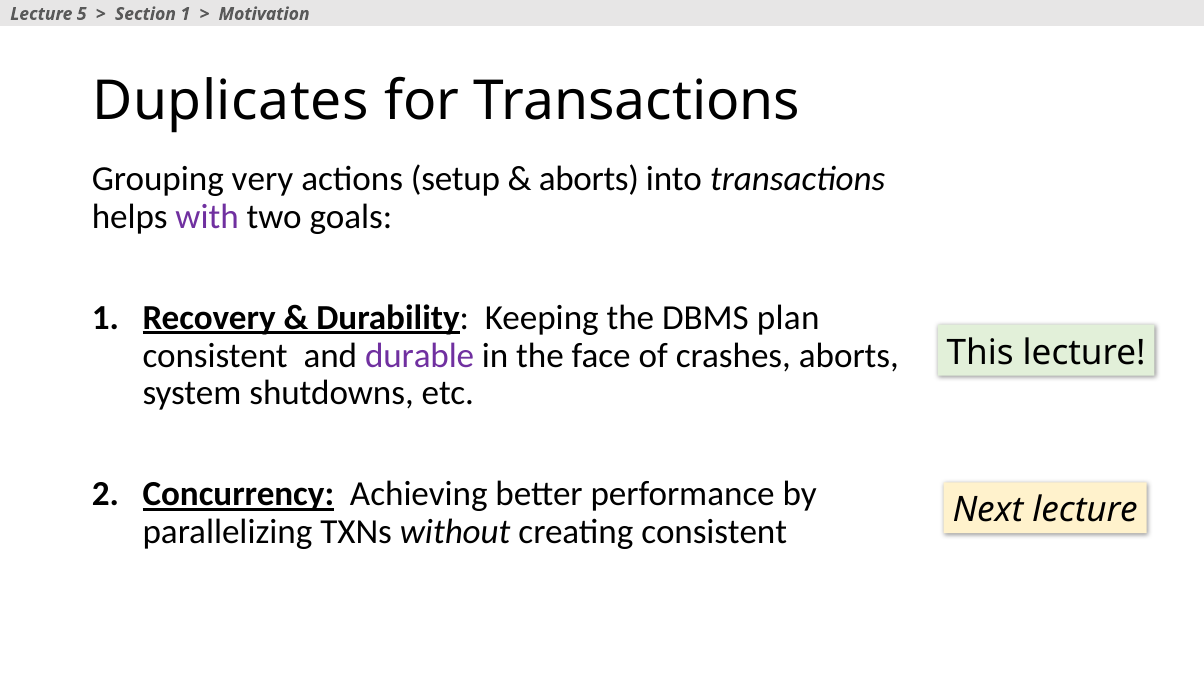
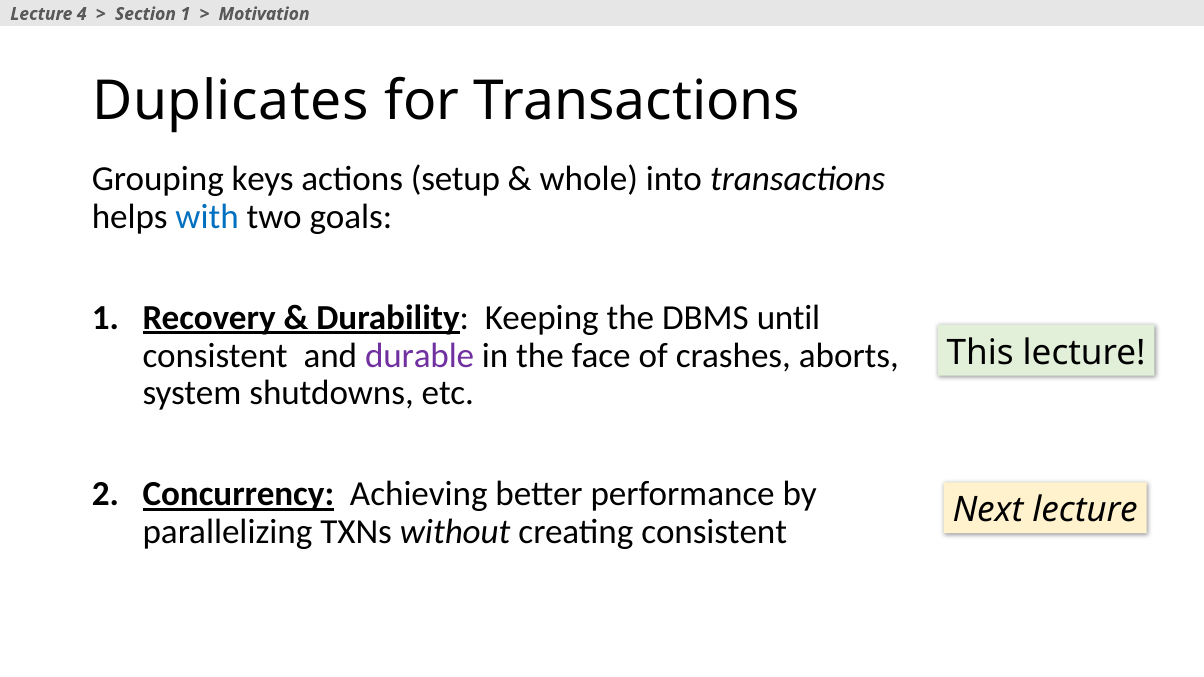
5: 5 -> 4
very: very -> keys
aborts at (589, 179): aborts -> whole
with colour: purple -> blue
plan: plan -> until
